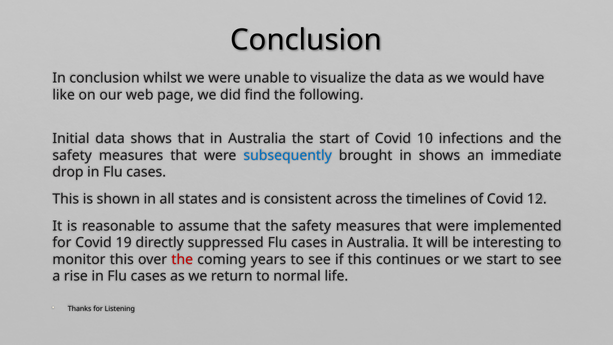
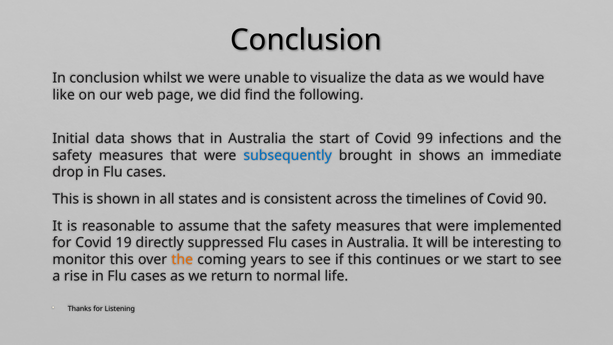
10: 10 -> 99
12: 12 -> 90
the at (182, 259) colour: red -> orange
